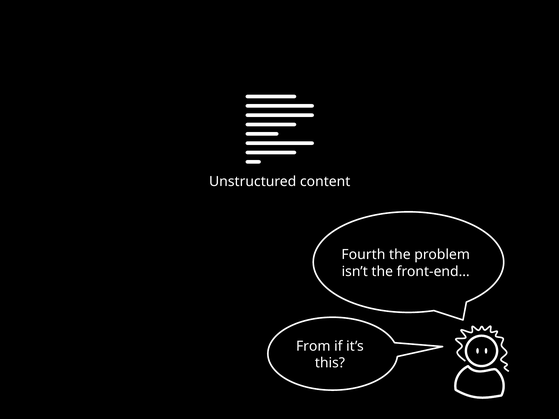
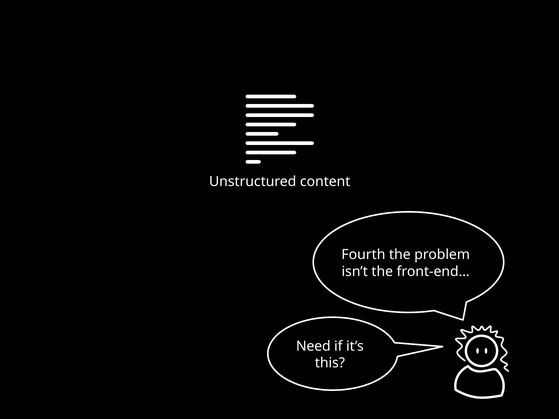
From: From -> Need
